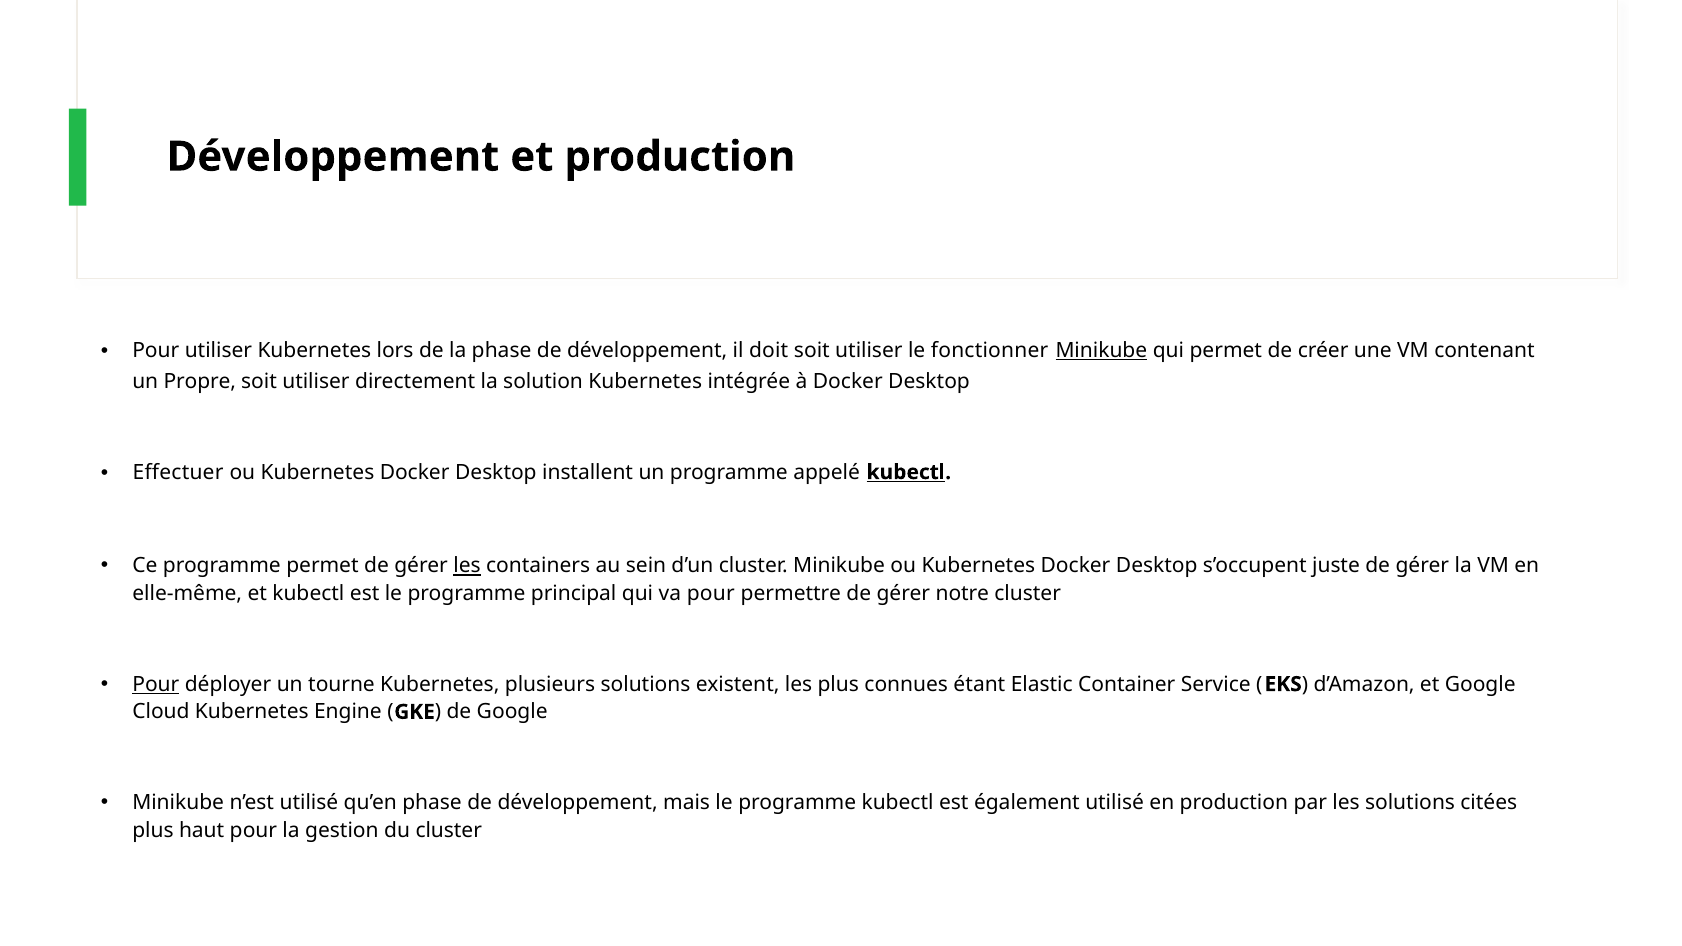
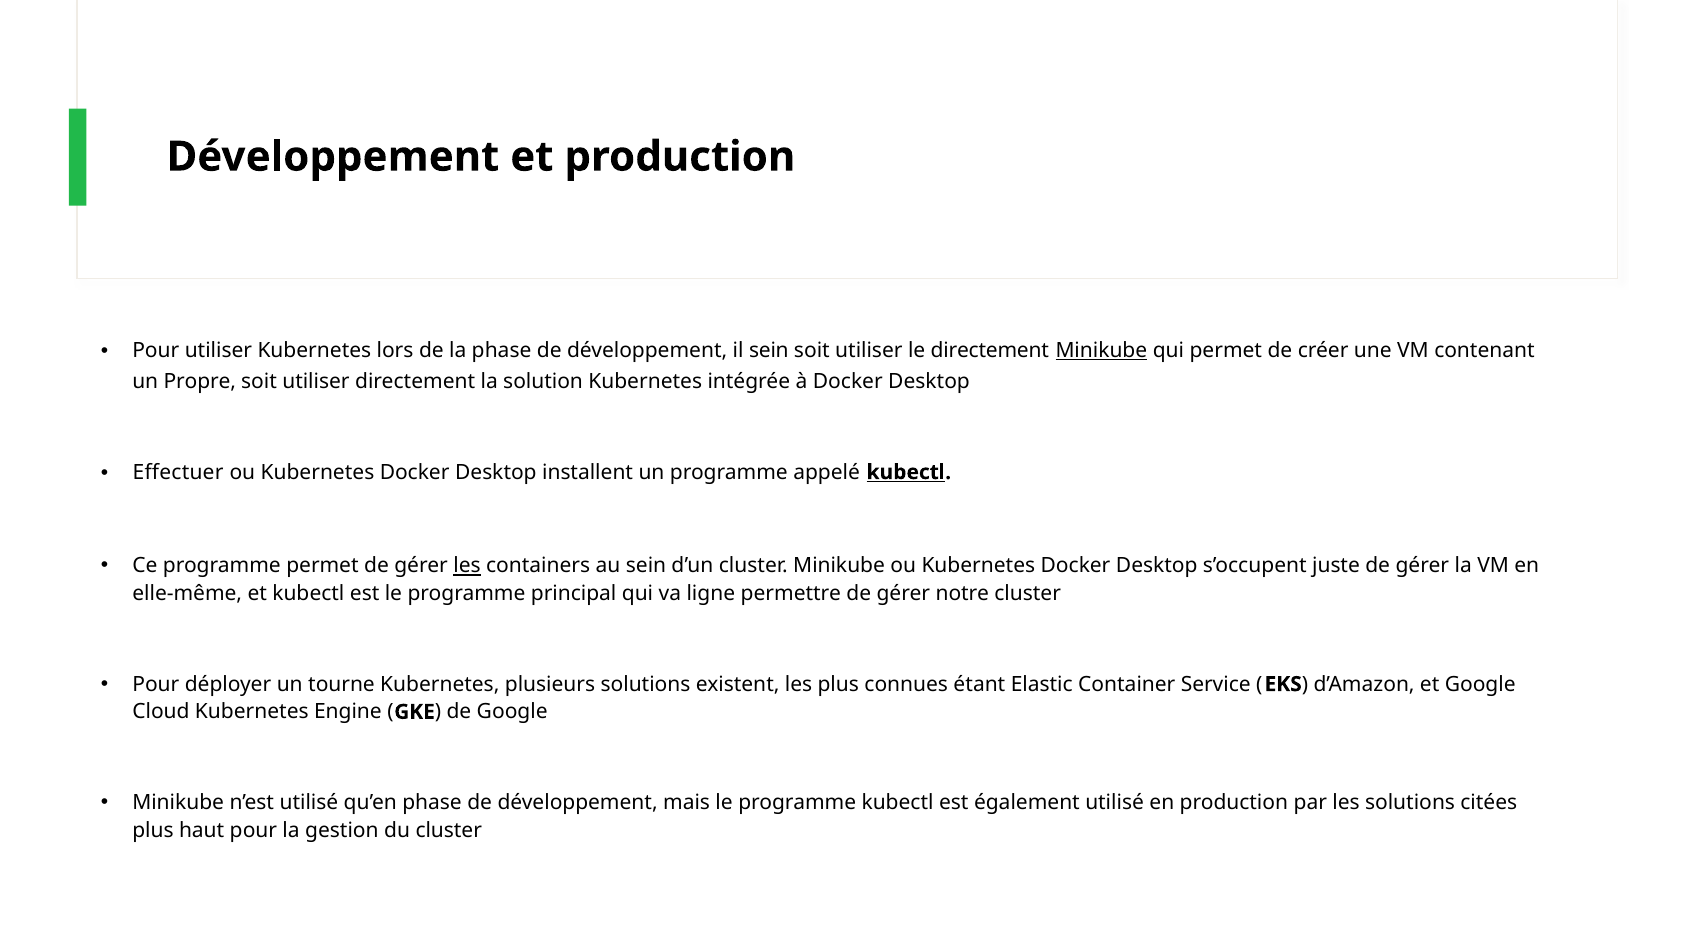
il doit: doit -> sein
le fonctionner: fonctionner -> directement
va pour: pour -> ligne
Pour at (156, 684) underline: present -> none
